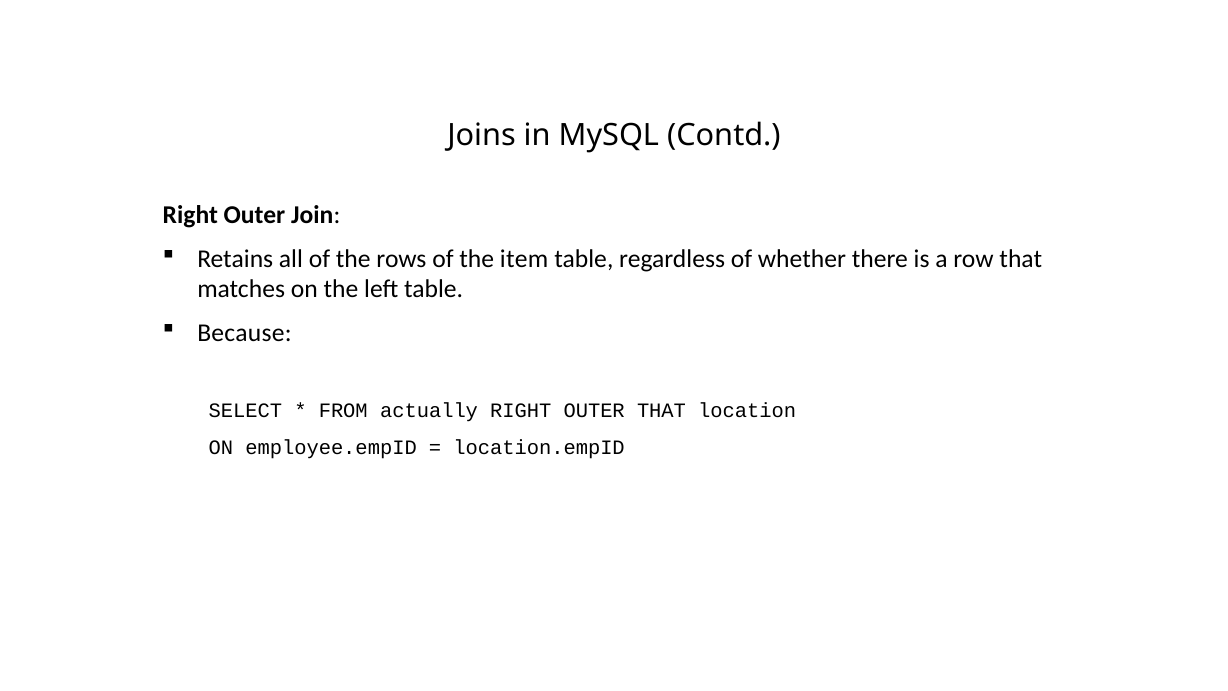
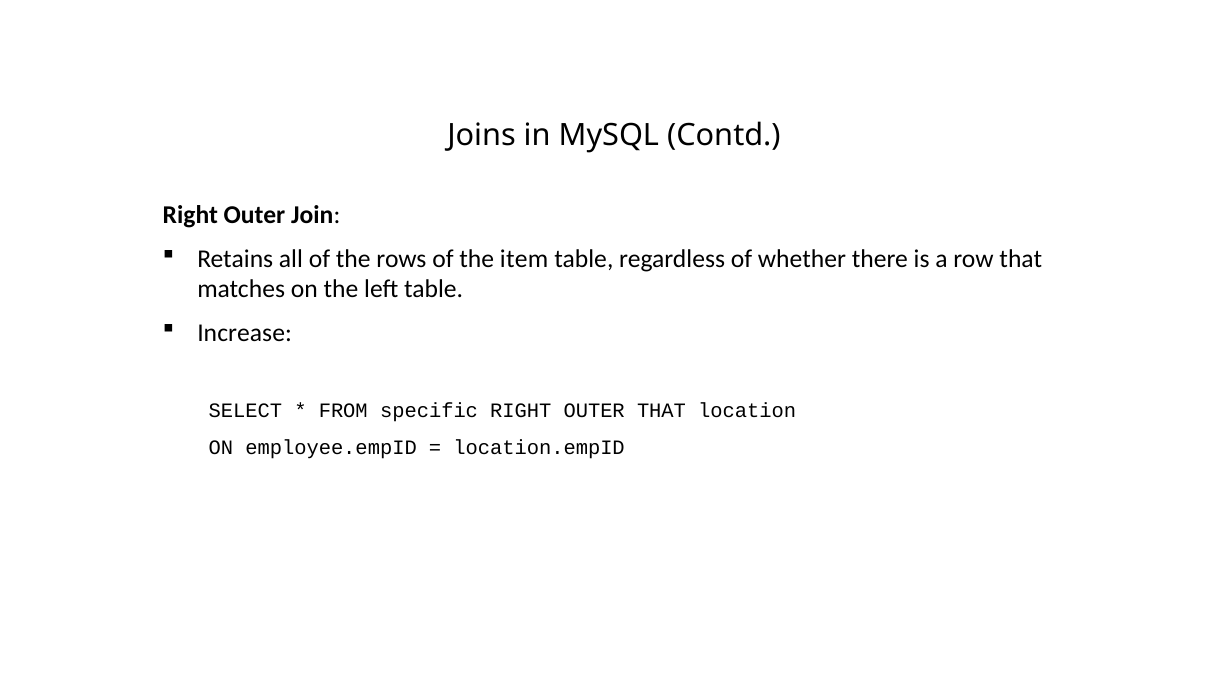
Because: Because -> Increase
actually: actually -> specific
